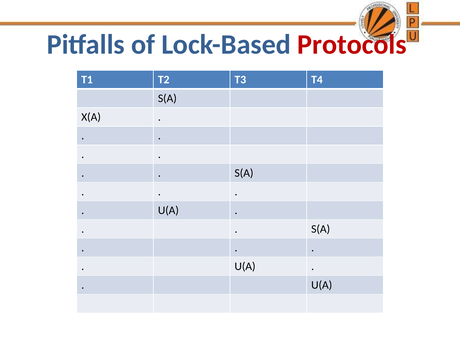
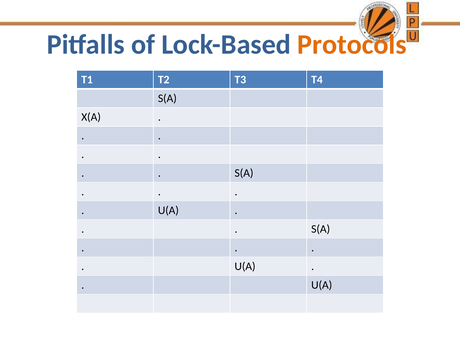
Protocols colour: red -> orange
